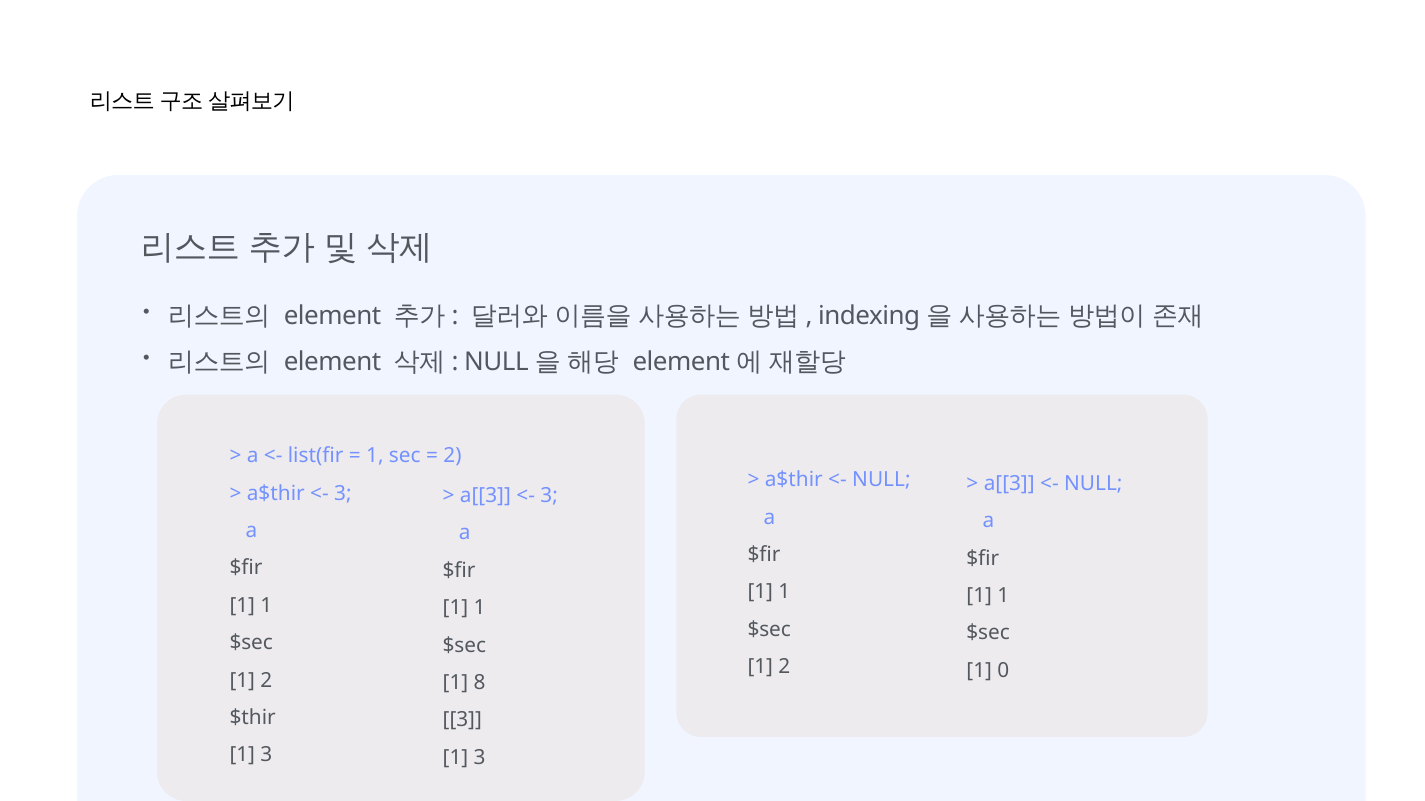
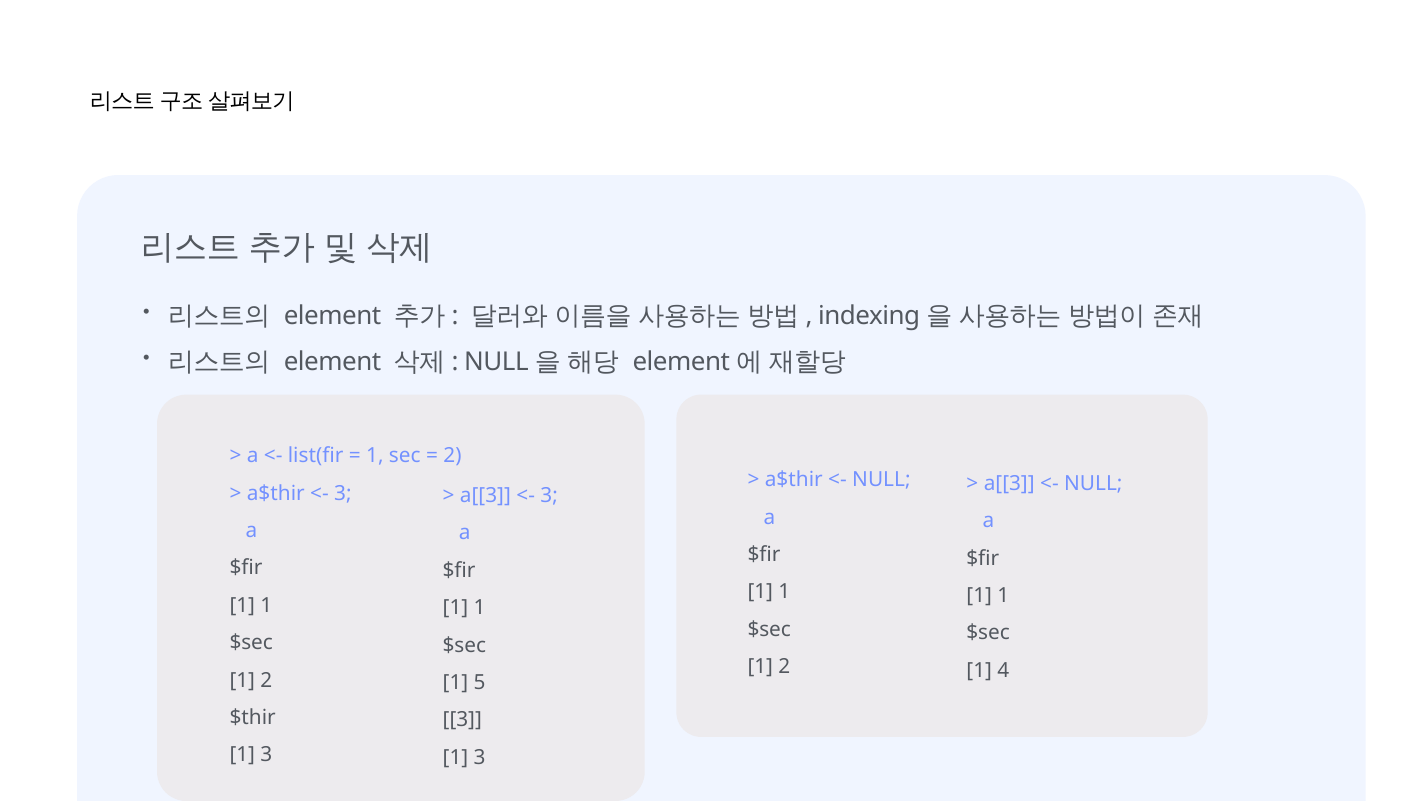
0: 0 -> 4
8: 8 -> 5
